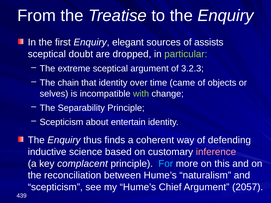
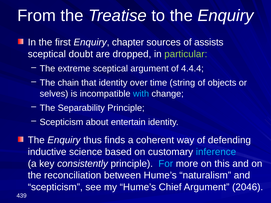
elegant: elegant -> chapter
3.2.3: 3.2.3 -> 4.4.4
came: came -> string
with colour: light green -> light blue
inference colour: pink -> light blue
complacent: complacent -> consistently
2057: 2057 -> 2046
